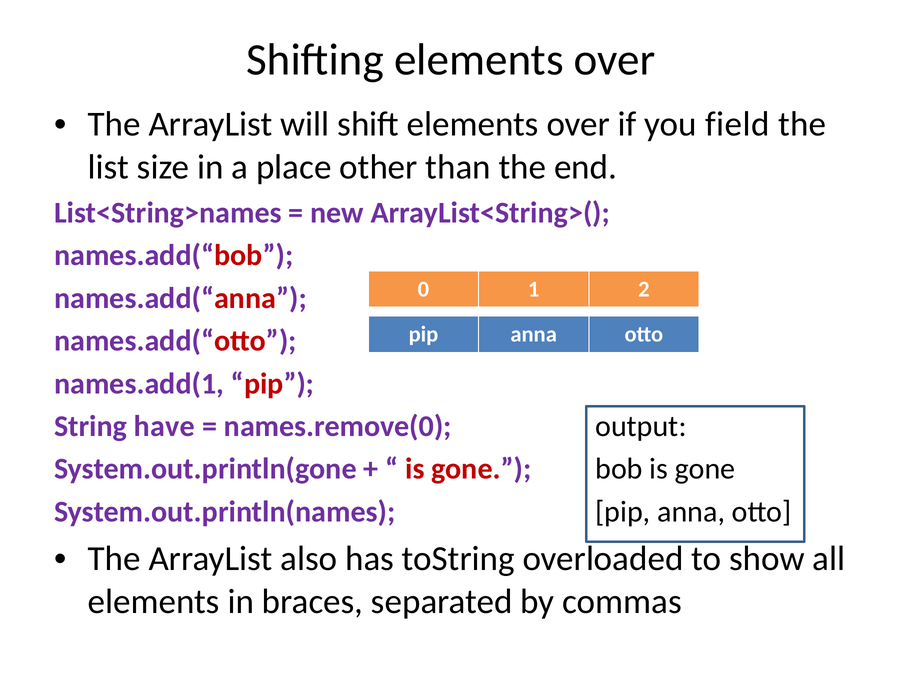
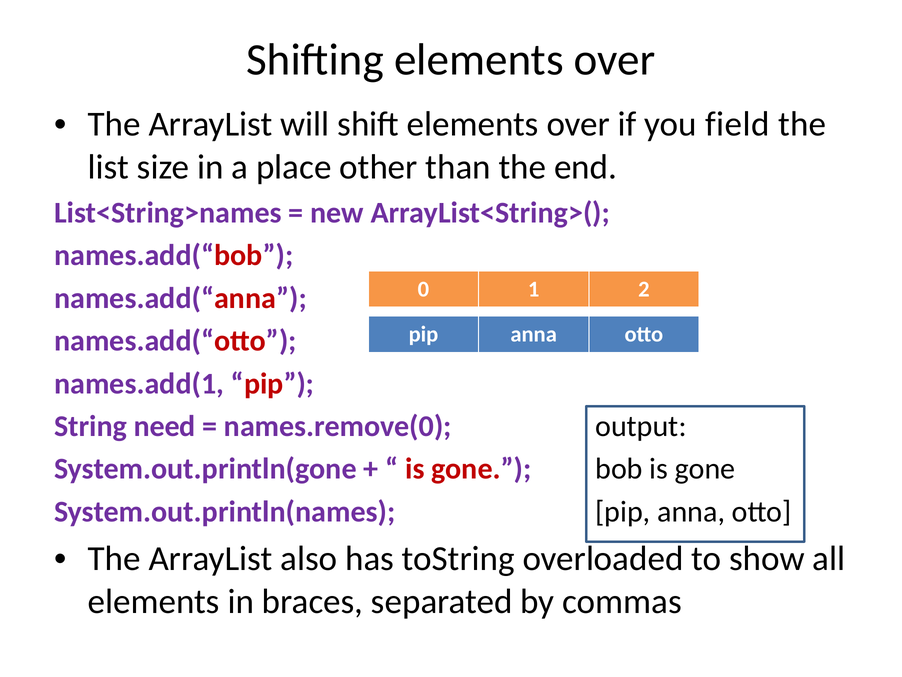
have: have -> need
